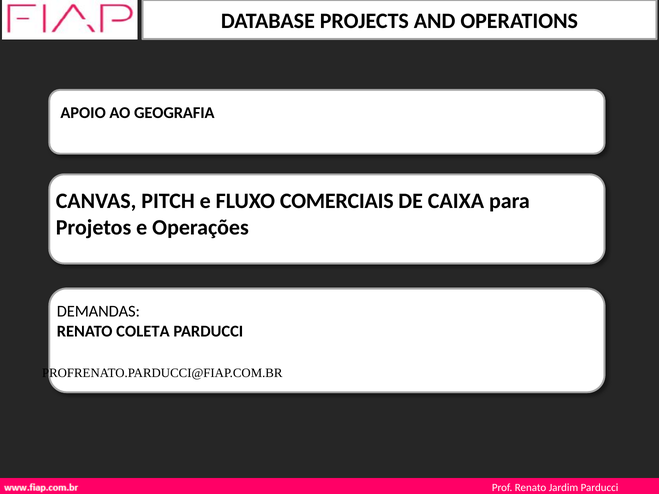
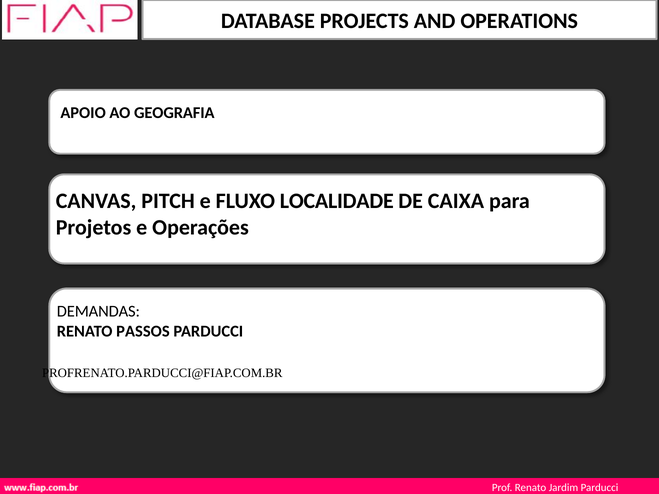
COMERCIAIS: COMERCIAIS -> LOCALIDADE
COLETA: COLETA -> PASSOS
